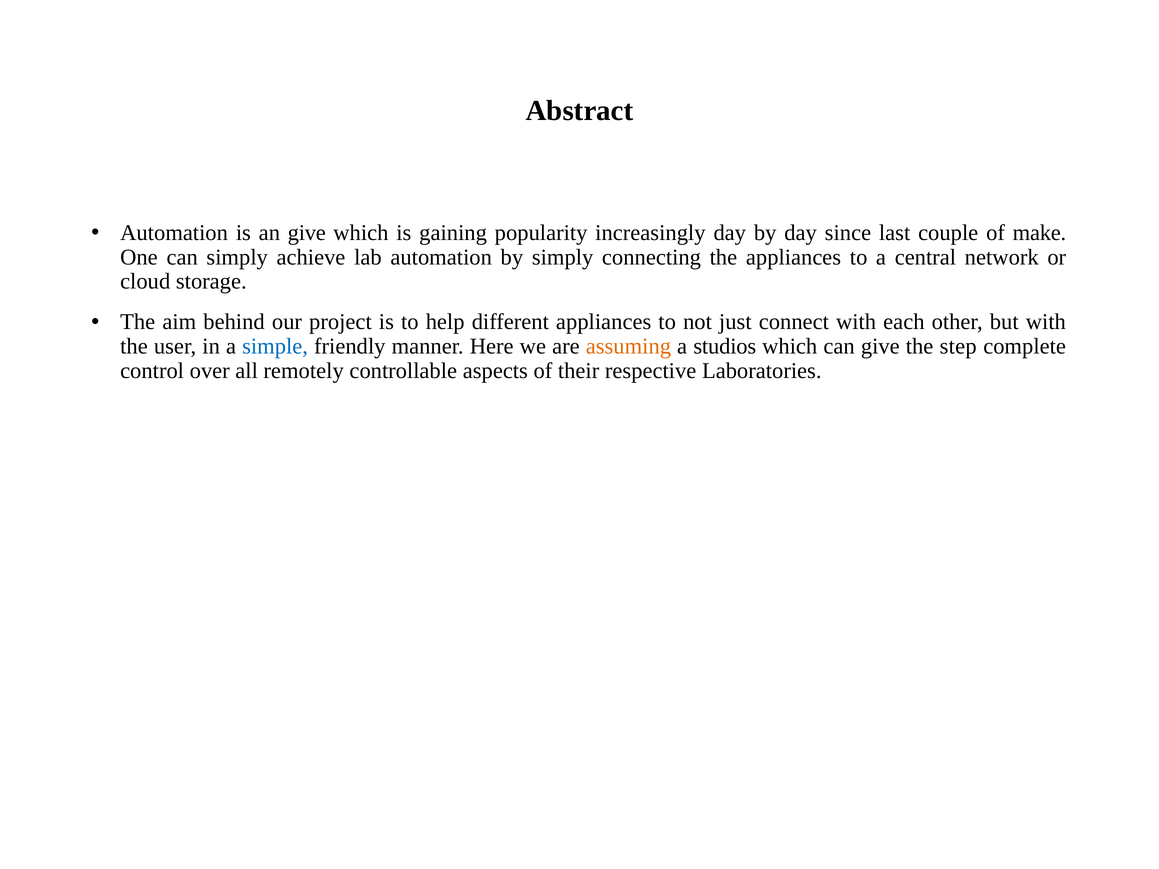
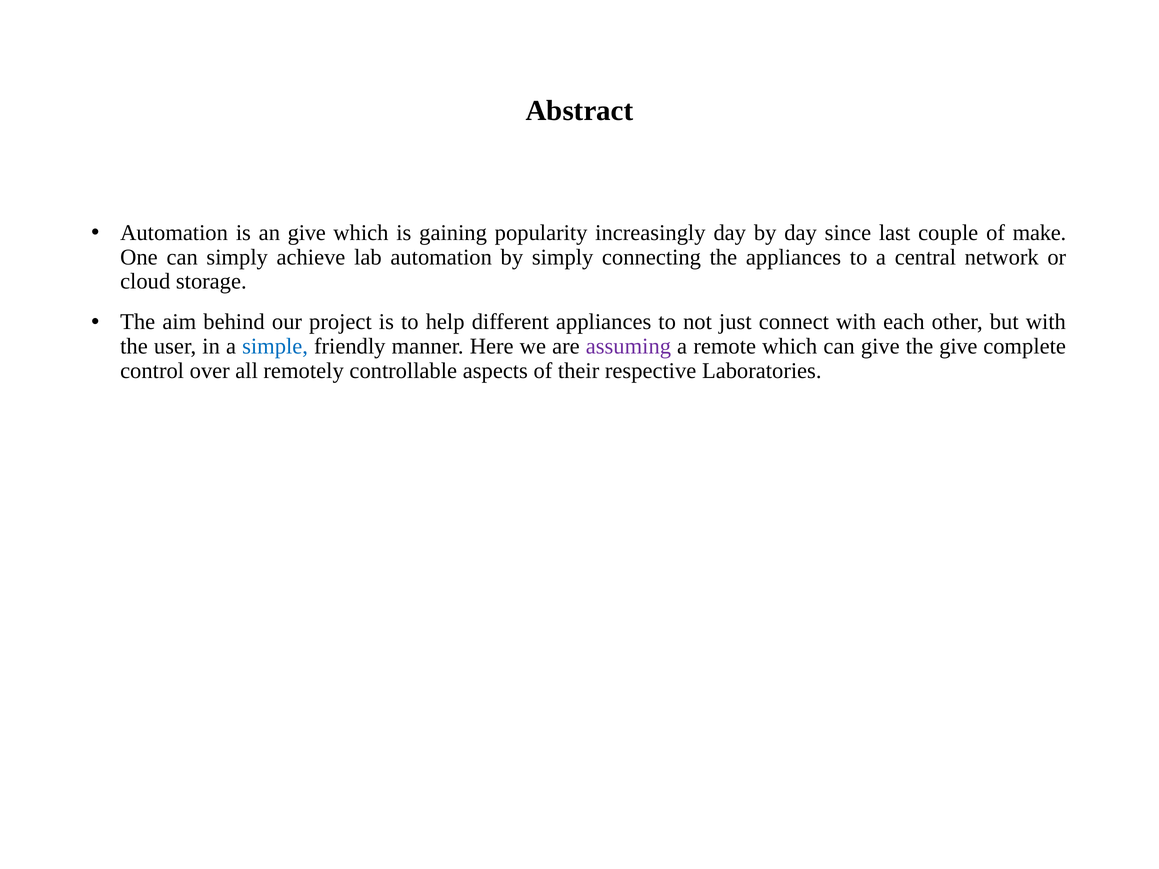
assuming colour: orange -> purple
studios: studios -> remote
the step: step -> give
